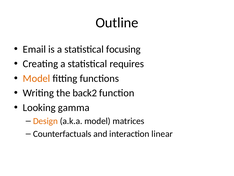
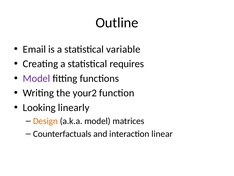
focusing: focusing -> variable
Model at (37, 78) colour: orange -> purple
back2: back2 -> your2
gamma: gamma -> linearly
